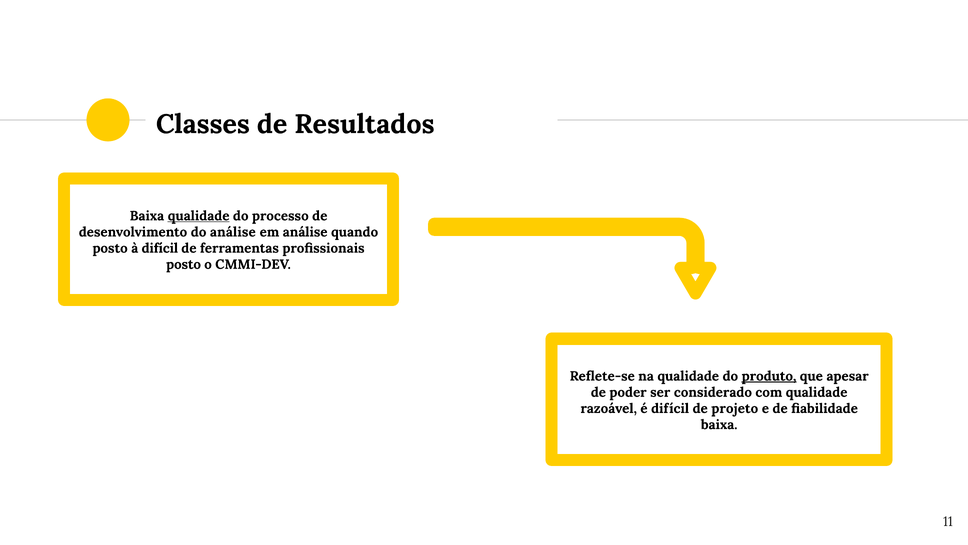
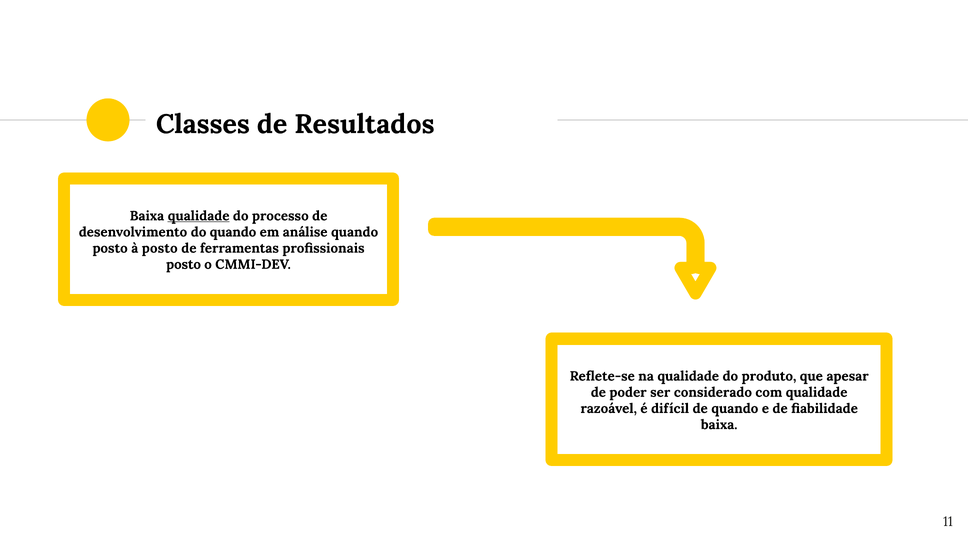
do análise: análise -> quando
à difícil: difícil -> posto
produto underline: present -> none
de projeto: projeto -> quando
